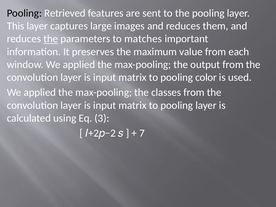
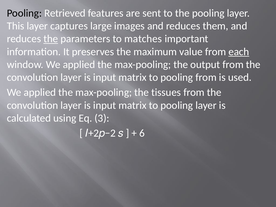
each underline: none -> present
pooling color: color -> from
classes: classes -> tissues
7: 7 -> 6
